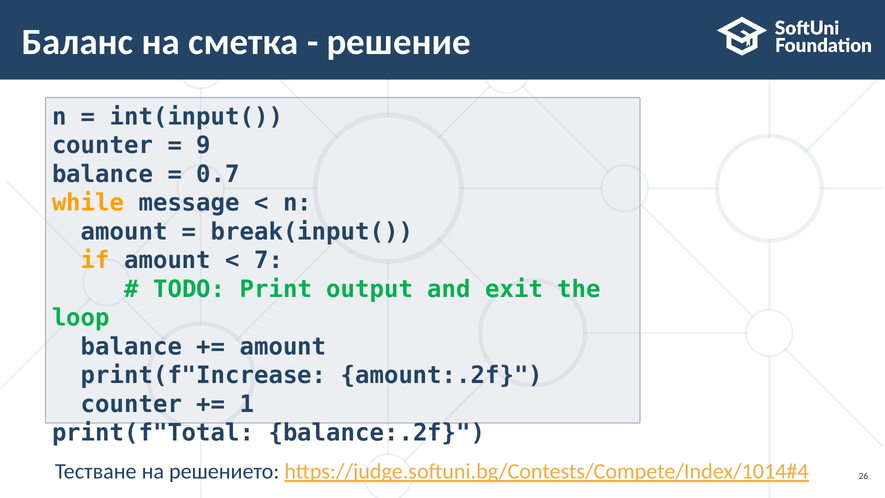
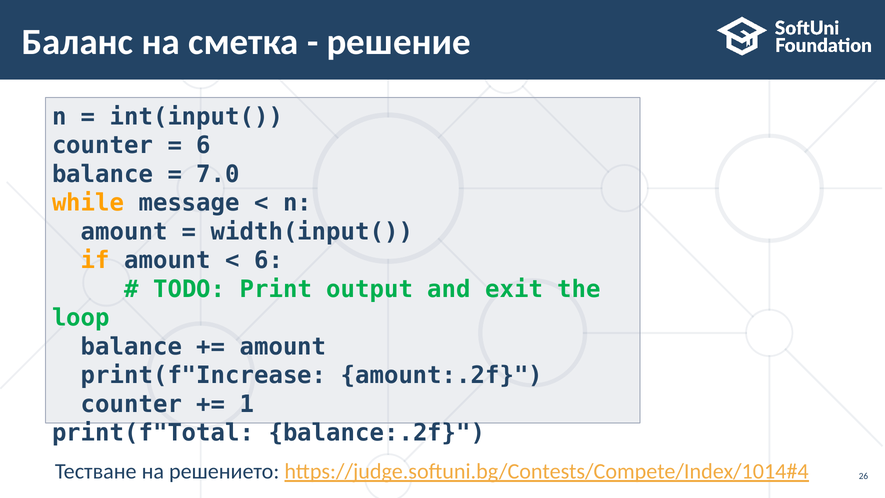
9 at (204, 145): 9 -> 6
0.7: 0.7 -> 7.0
break(input(: break(input( -> width(input(
7 at (269, 260): 7 -> 6
